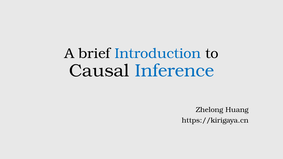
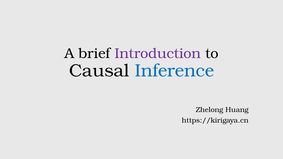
Introduction colour: blue -> purple
